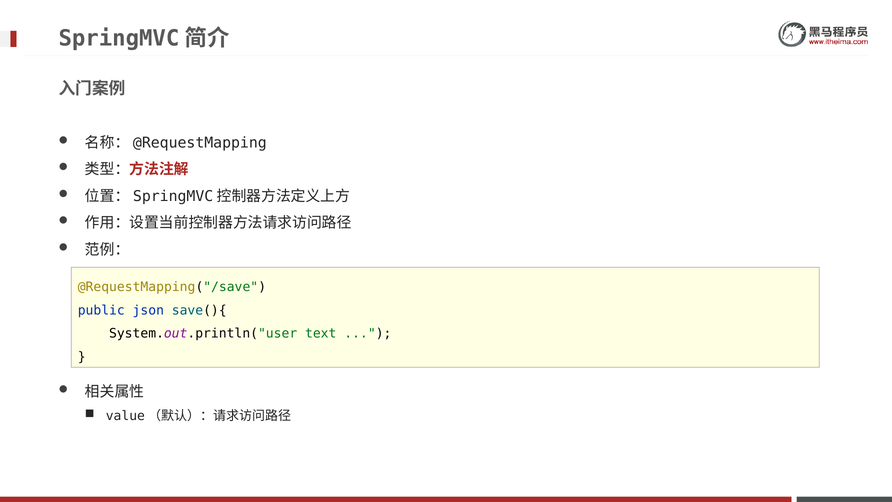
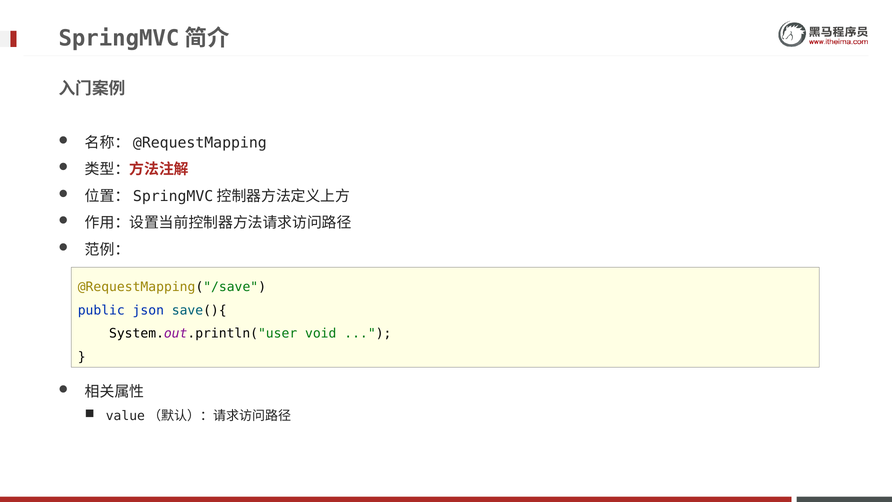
text: text -> void
